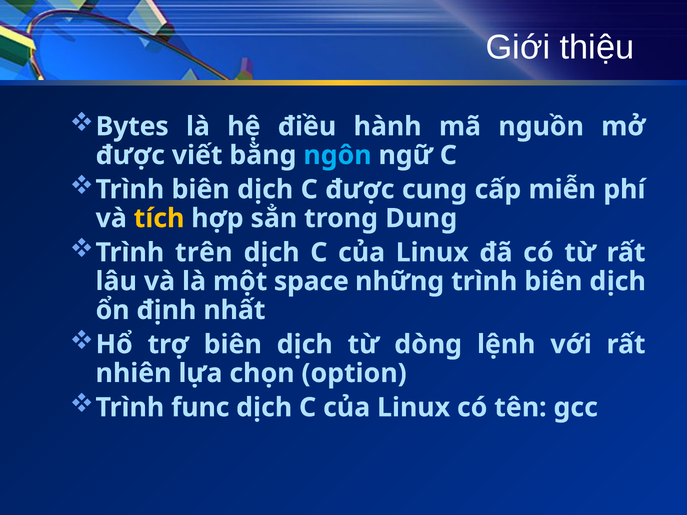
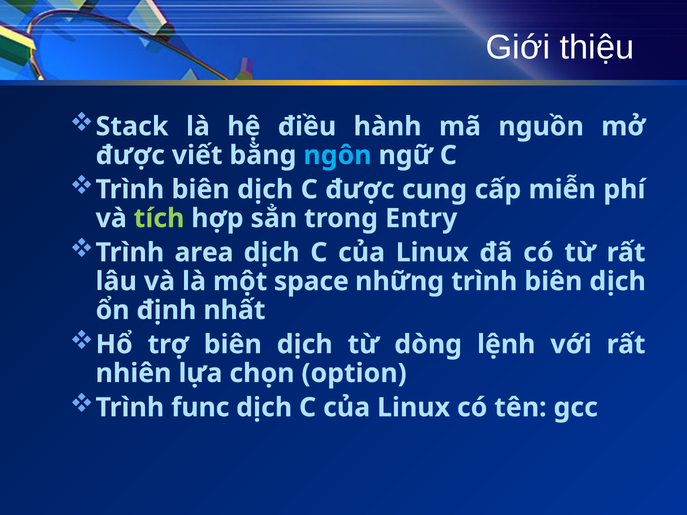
Bytes: Bytes -> Stack
tích colour: yellow -> light green
Dung: Dung -> Entry
trên: trên -> area
